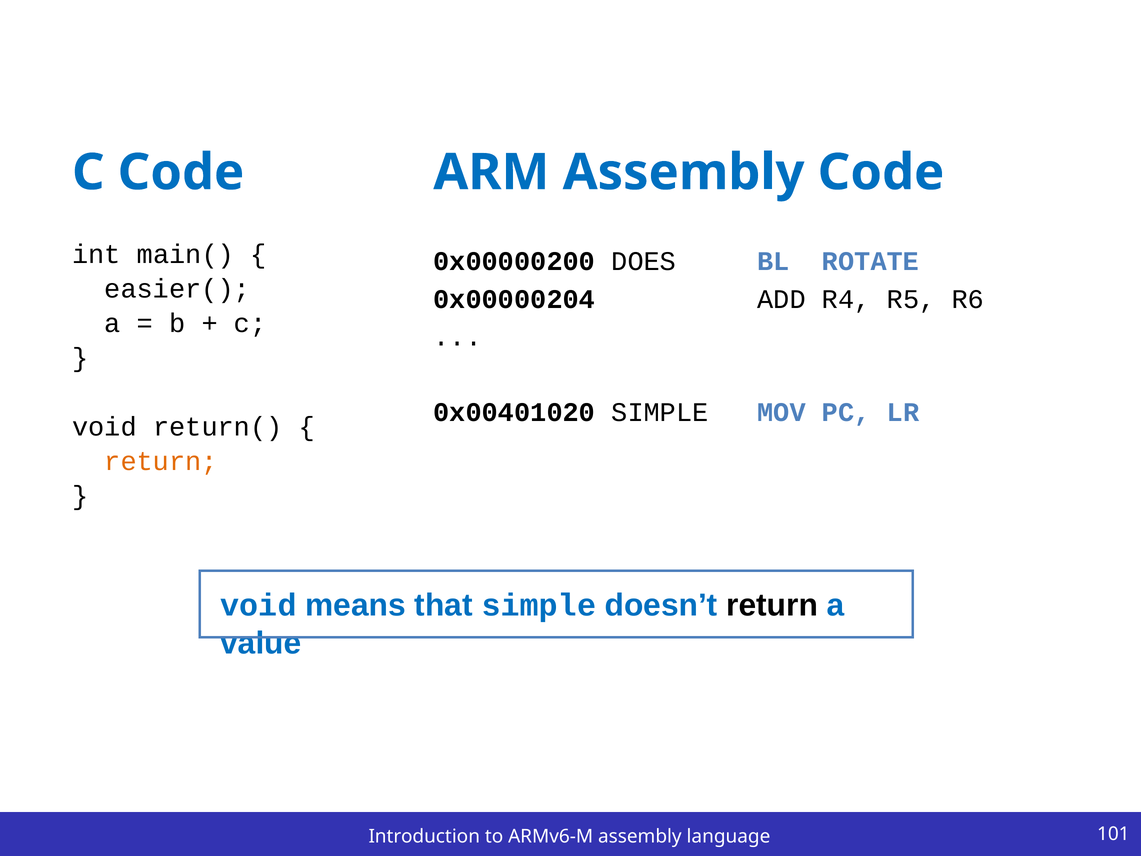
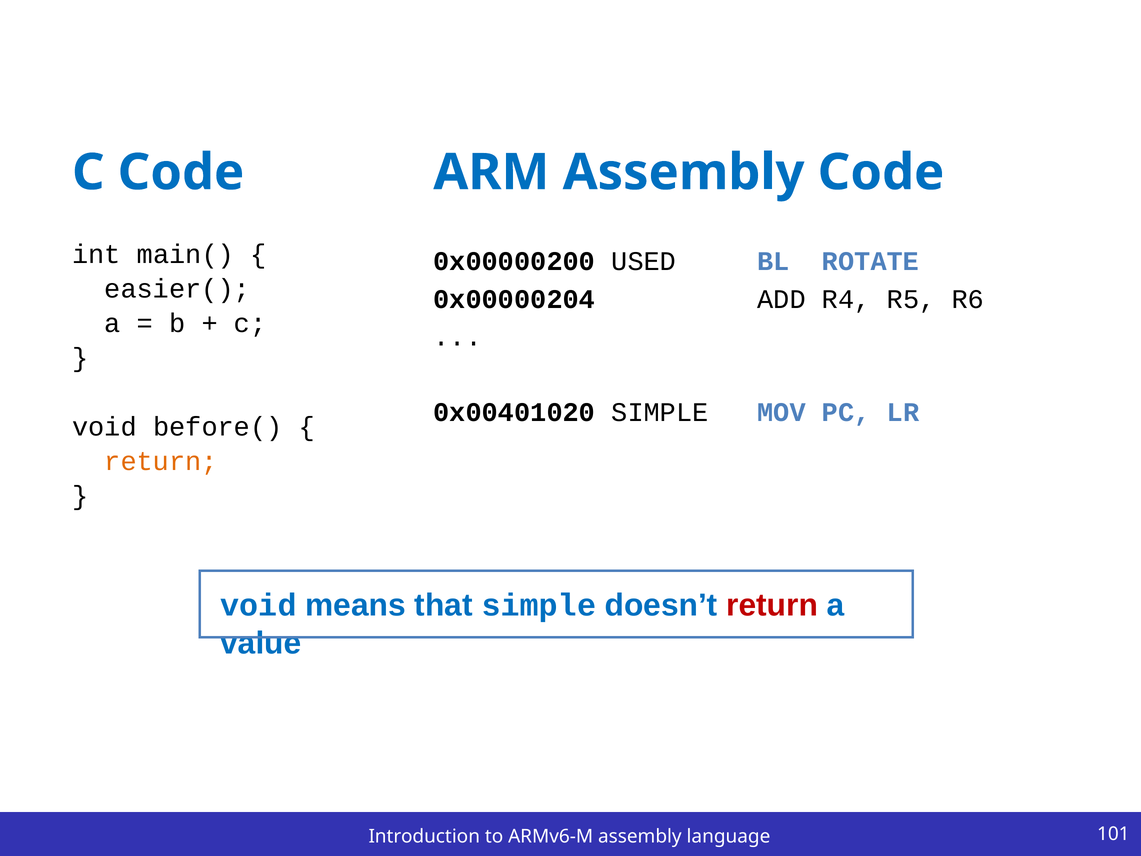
DOES: DOES -> USED
return(: return( -> before(
return at (772, 605) colour: black -> red
